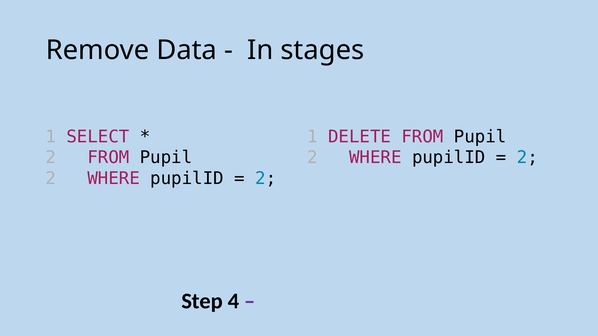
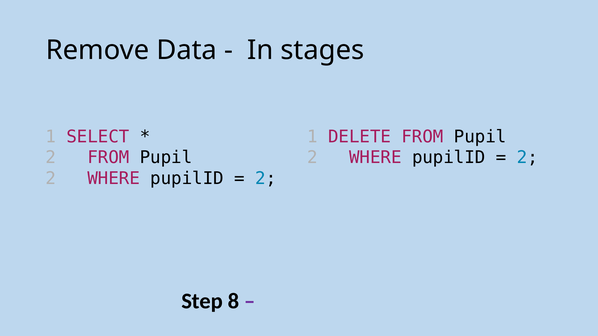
4: 4 -> 8
